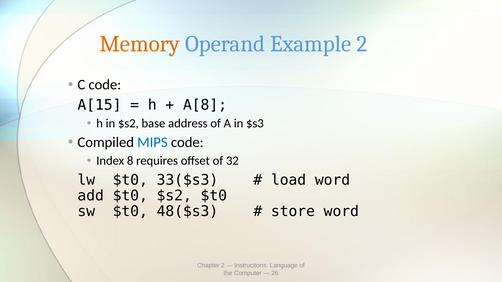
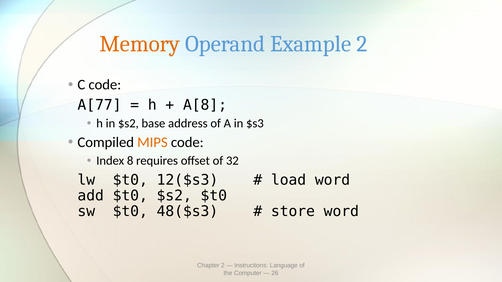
A[15: A[15 -> A[77
MIPS colour: blue -> orange
33($s3: 33($s3 -> 12($s3
